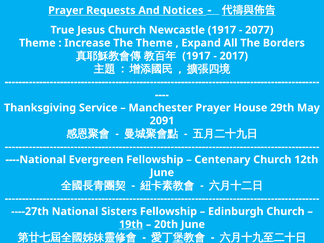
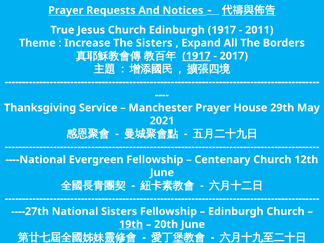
Church Newcastle: Newcastle -> Edinburgh
2077: 2077 -> 2011
The Theme: Theme -> Sisters
1917 at (196, 56) underline: none -> present
2091: 2091 -> 2021
